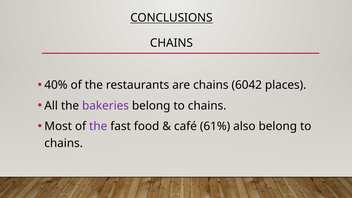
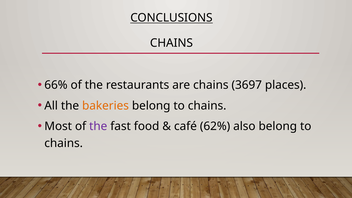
40%: 40% -> 66%
6042: 6042 -> 3697
bakeries colour: purple -> orange
61%: 61% -> 62%
